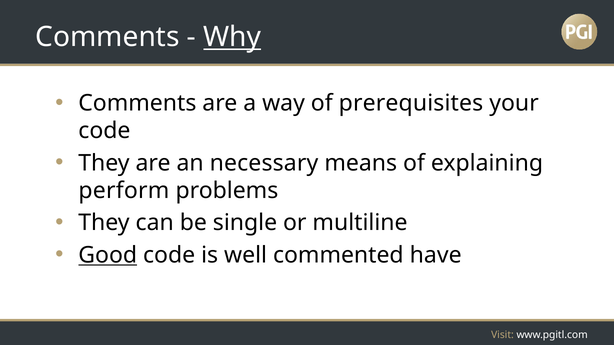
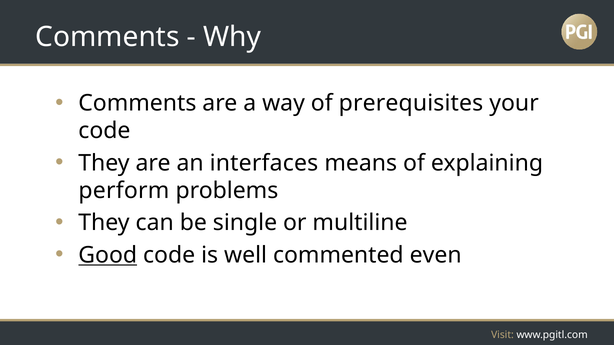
Why underline: present -> none
necessary: necessary -> interfaces
have: have -> even
